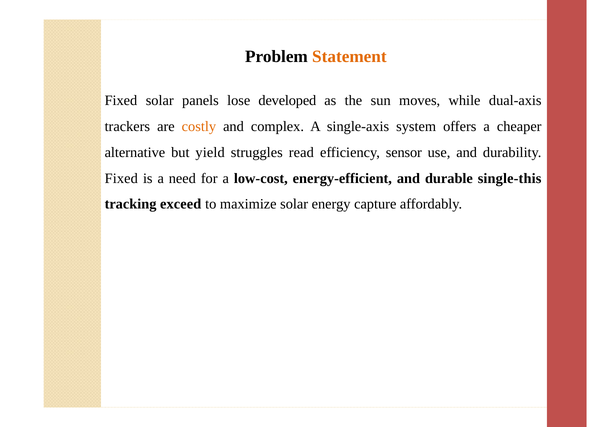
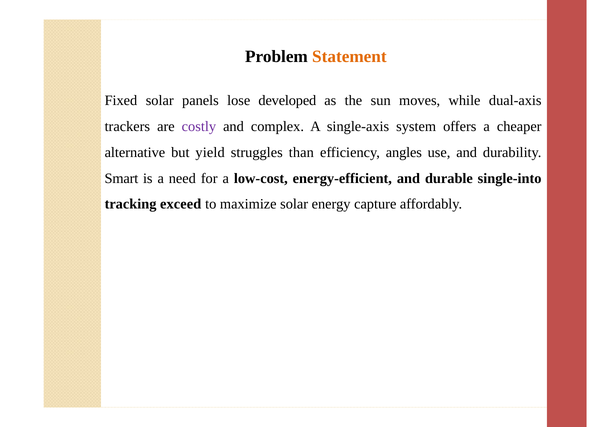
costly colour: orange -> purple
read: read -> than
sensor: sensor -> angles
Fixed at (121, 178): Fixed -> Smart
single-this: single-this -> single-into
